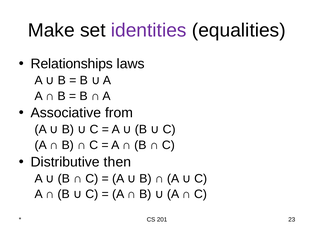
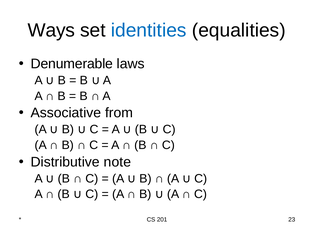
Make: Make -> Ways
identities colour: purple -> blue
Relationships: Relationships -> Denumerable
then: then -> note
